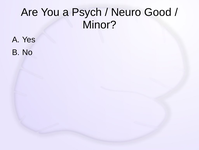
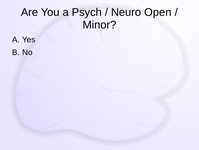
Good: Good -> Open
